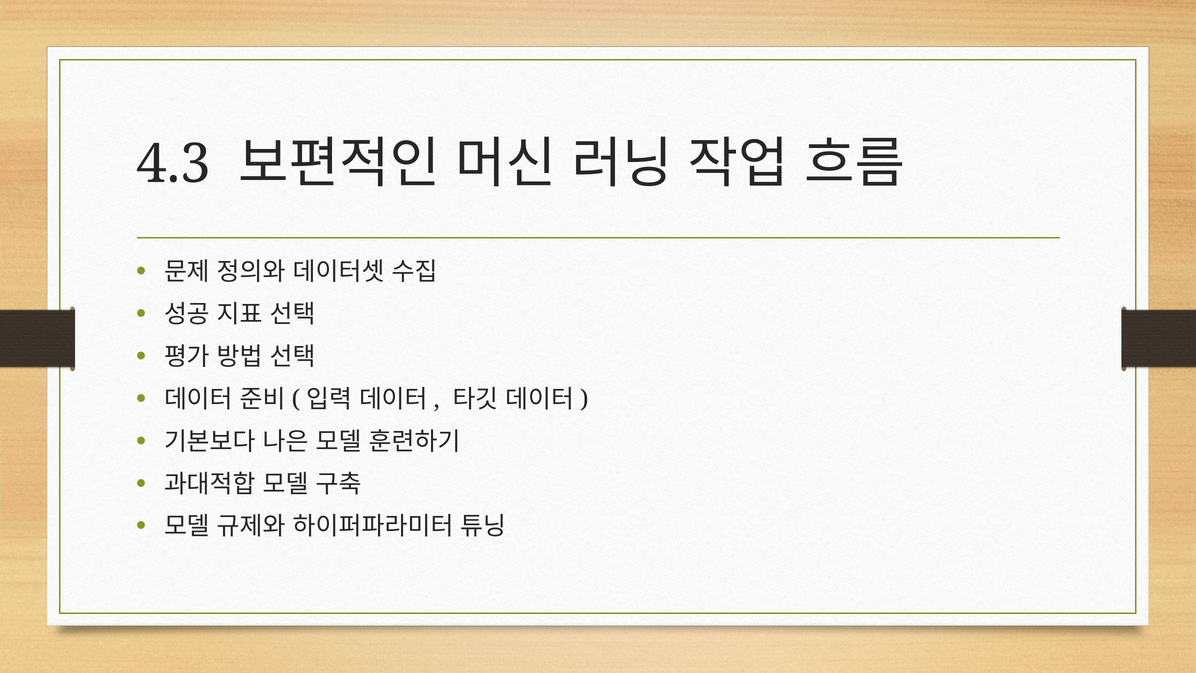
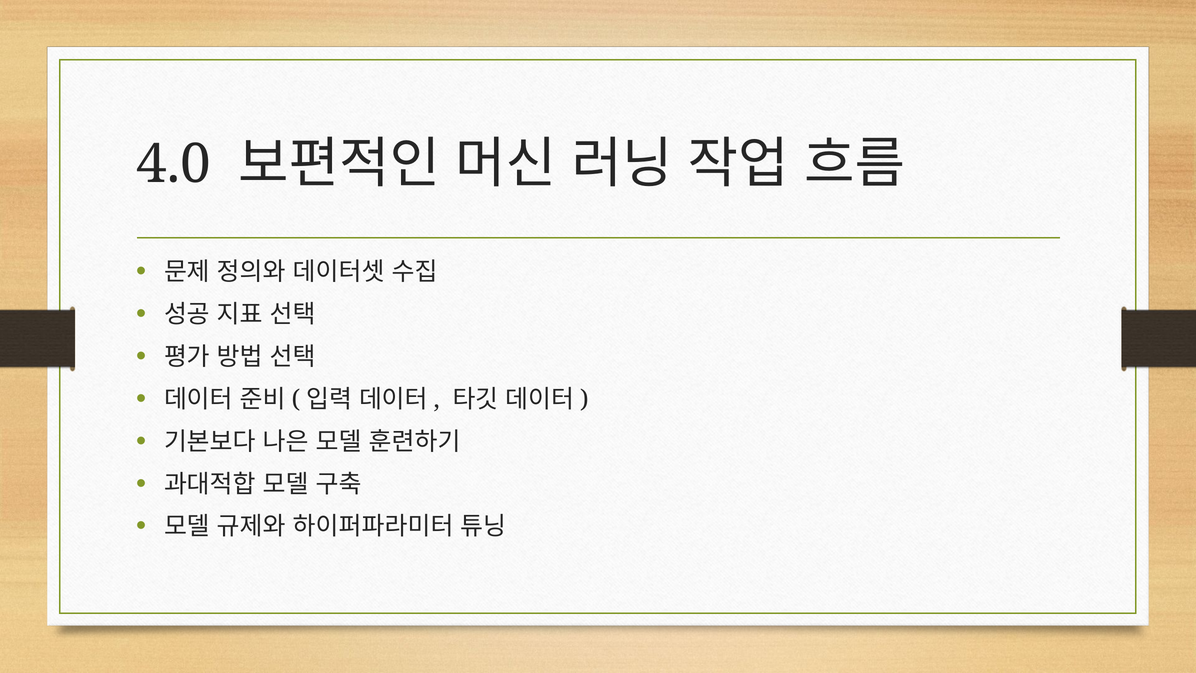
4.3: 4.3 -> 4.0
